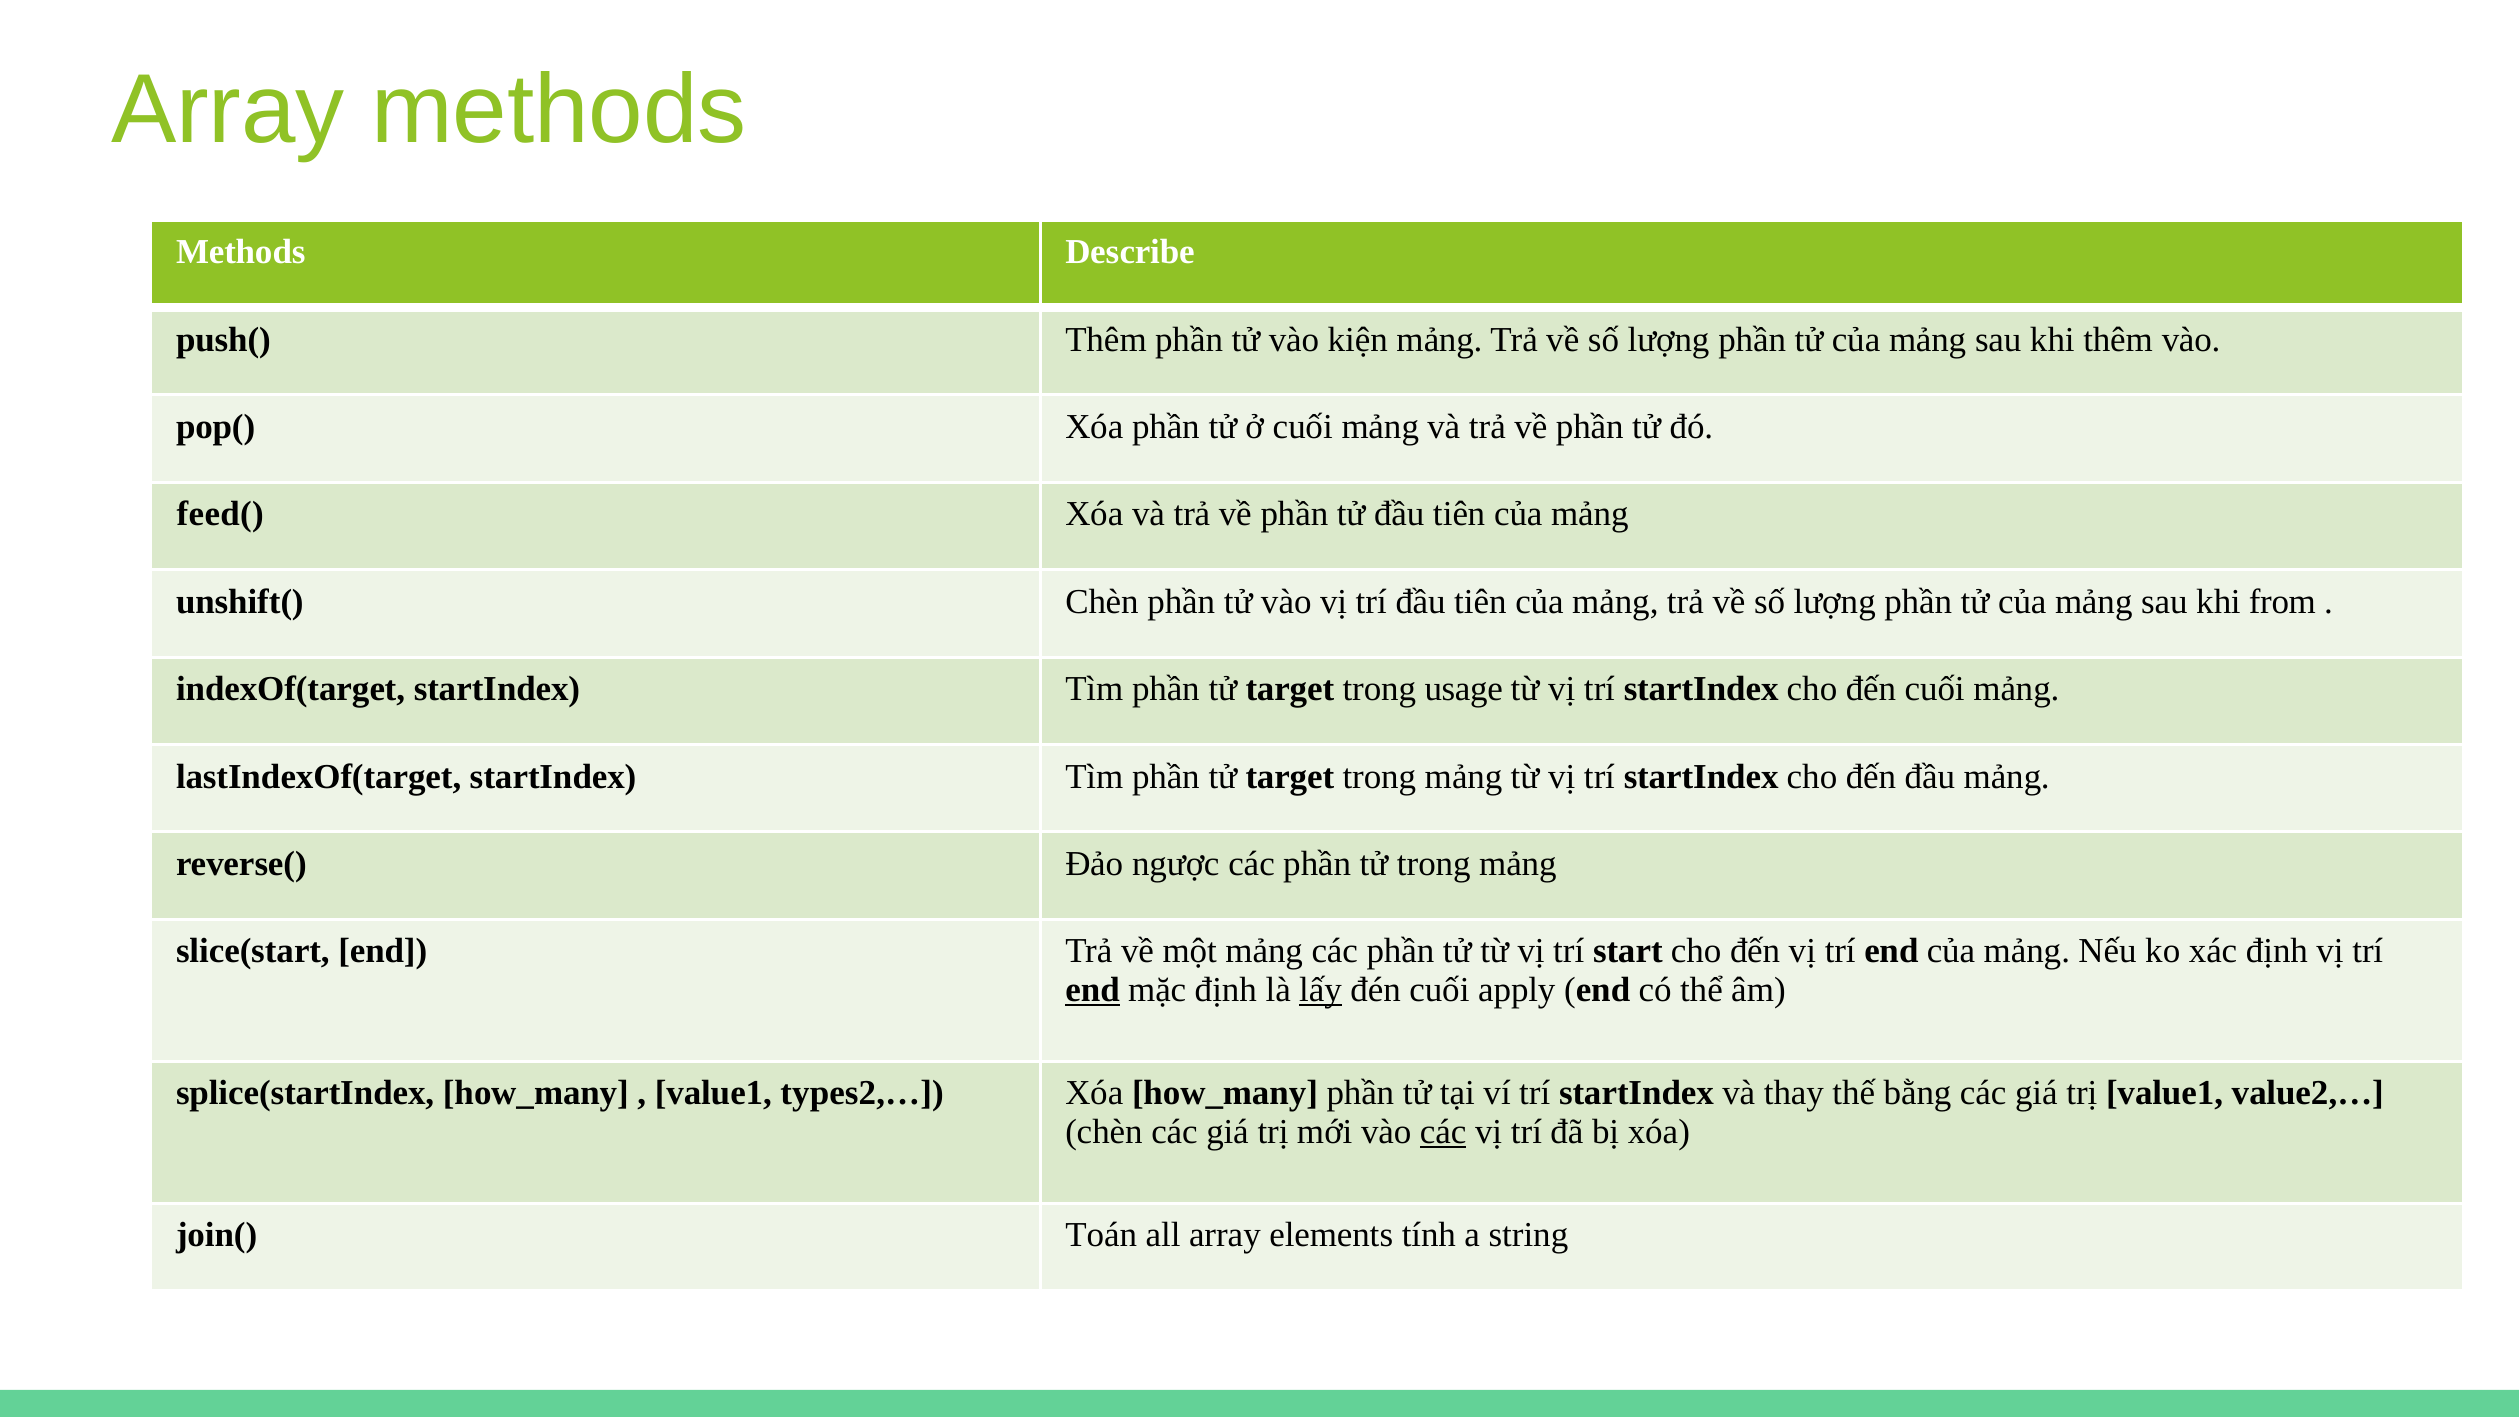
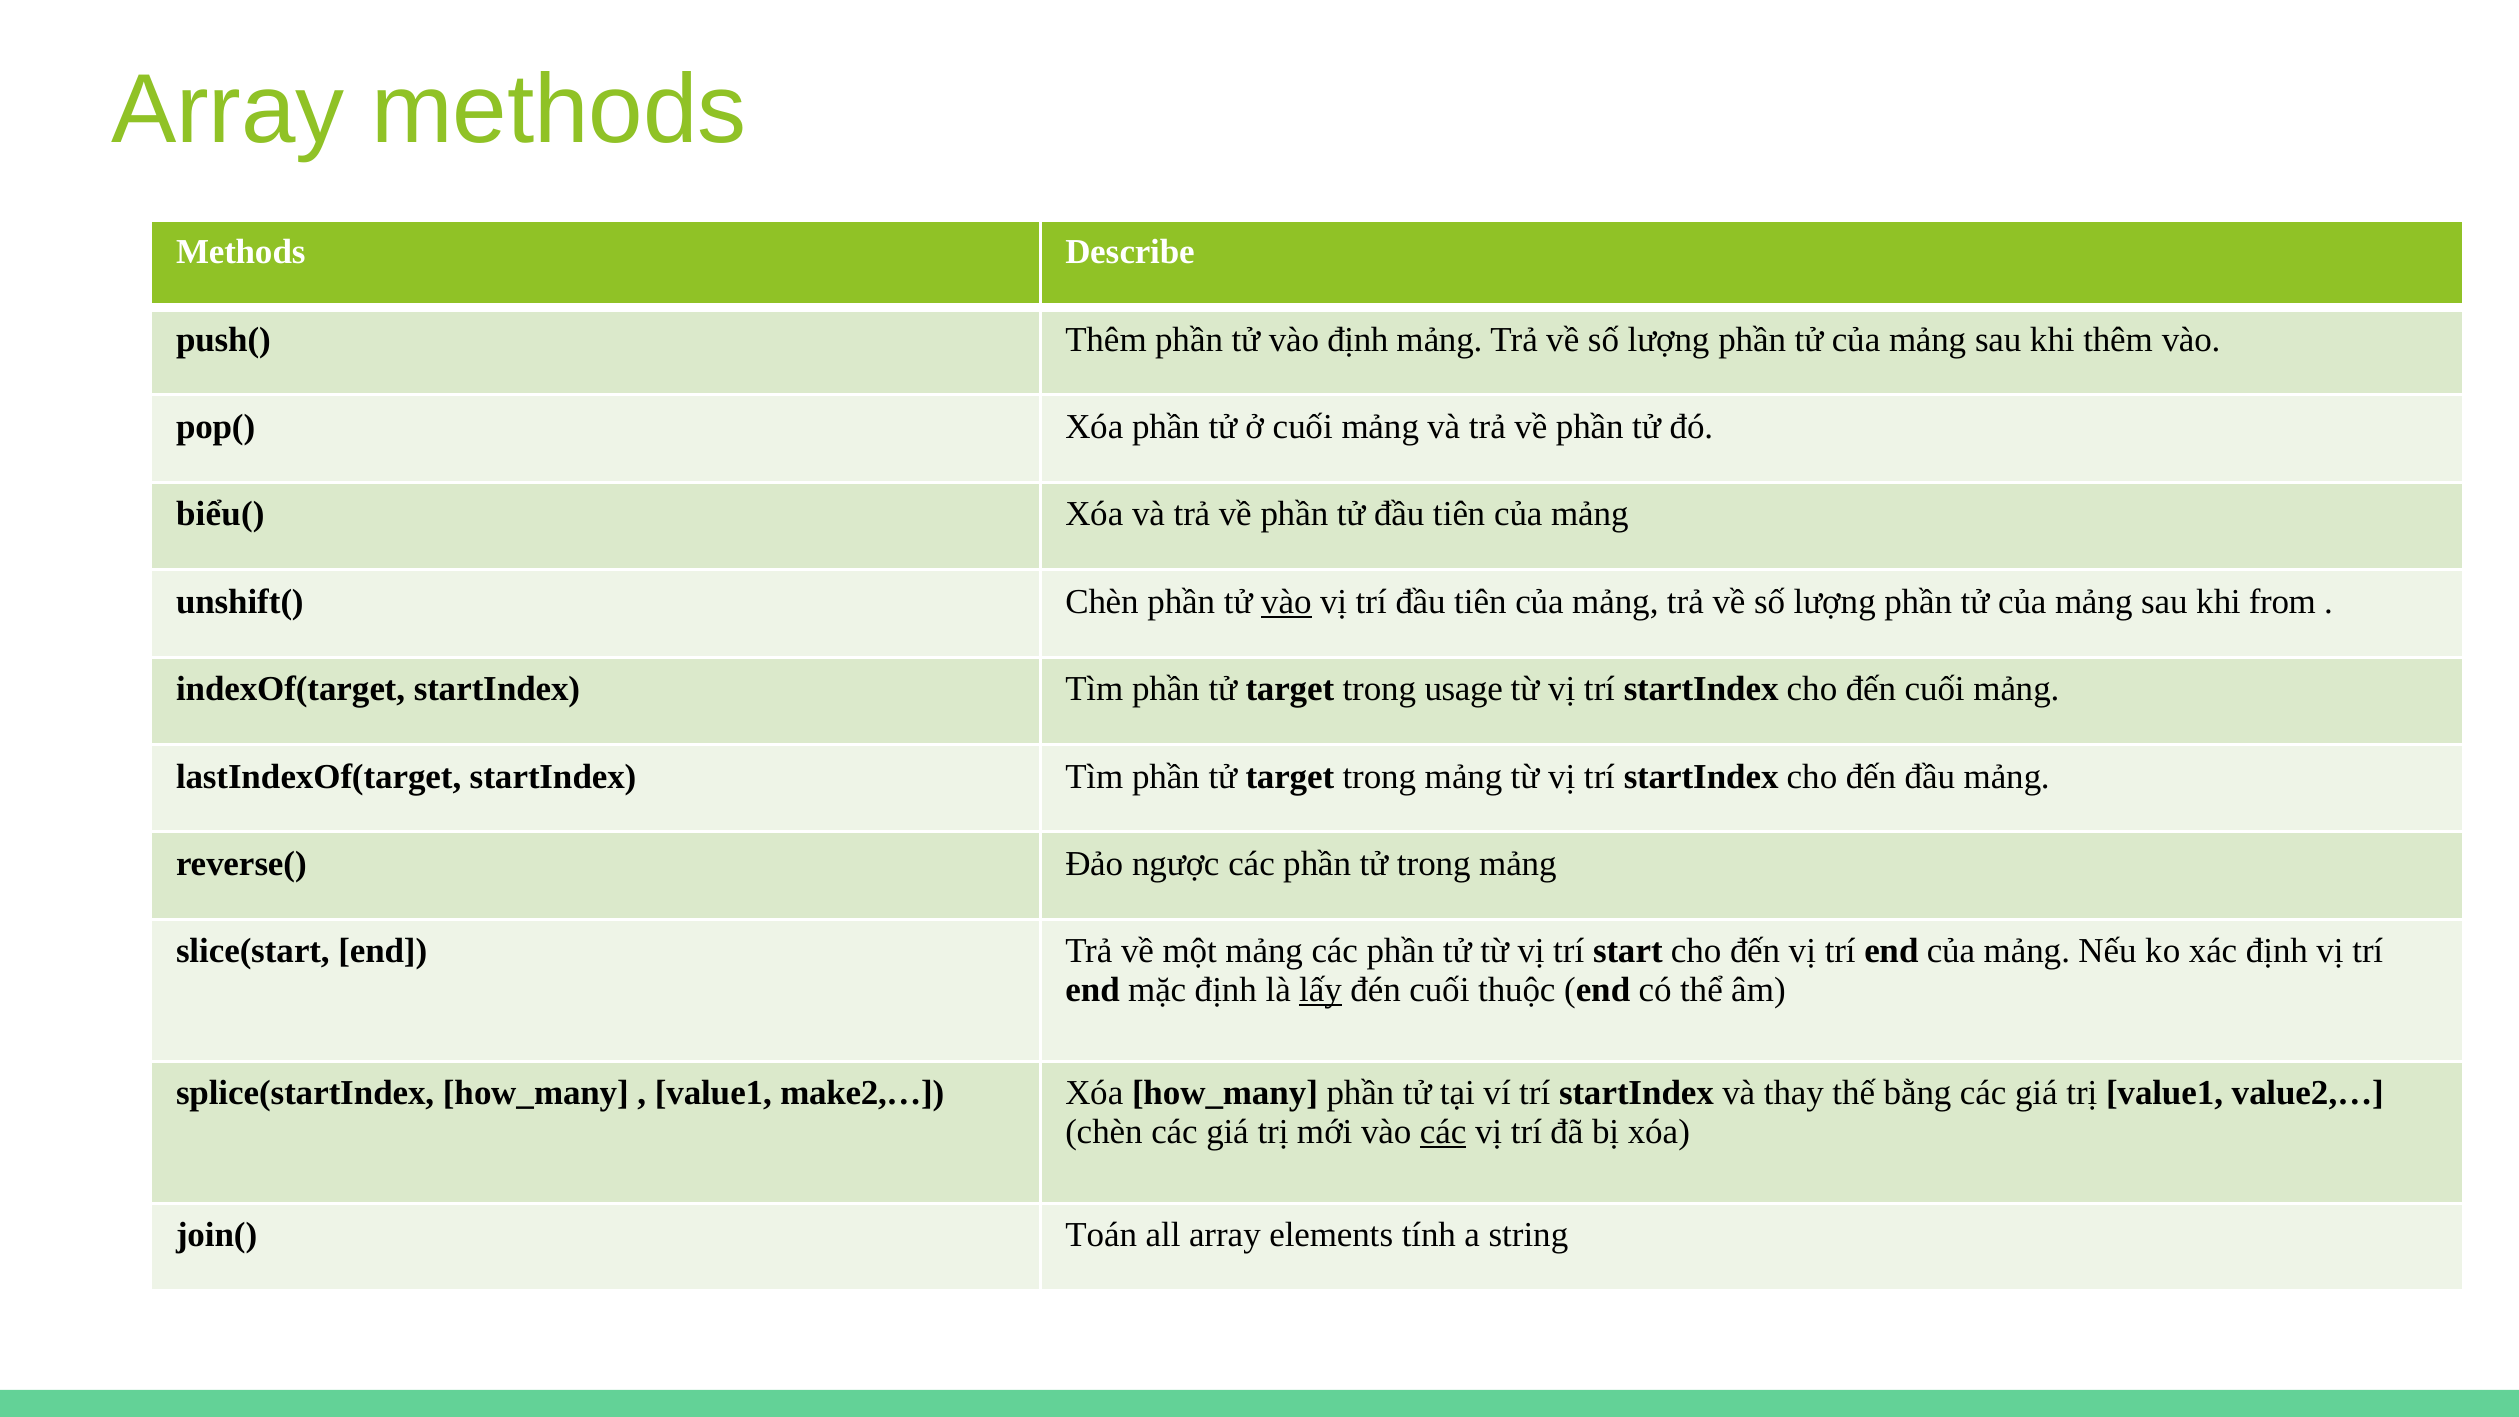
vào kiện: kiện -> định
feed(: feed( -> biểu(
vào at (1286, 602) underline: none -> present
end at (1093, 990) underline: present -> none
apply: apply -> thuộc
types2,…: types2,… -> make2,…
